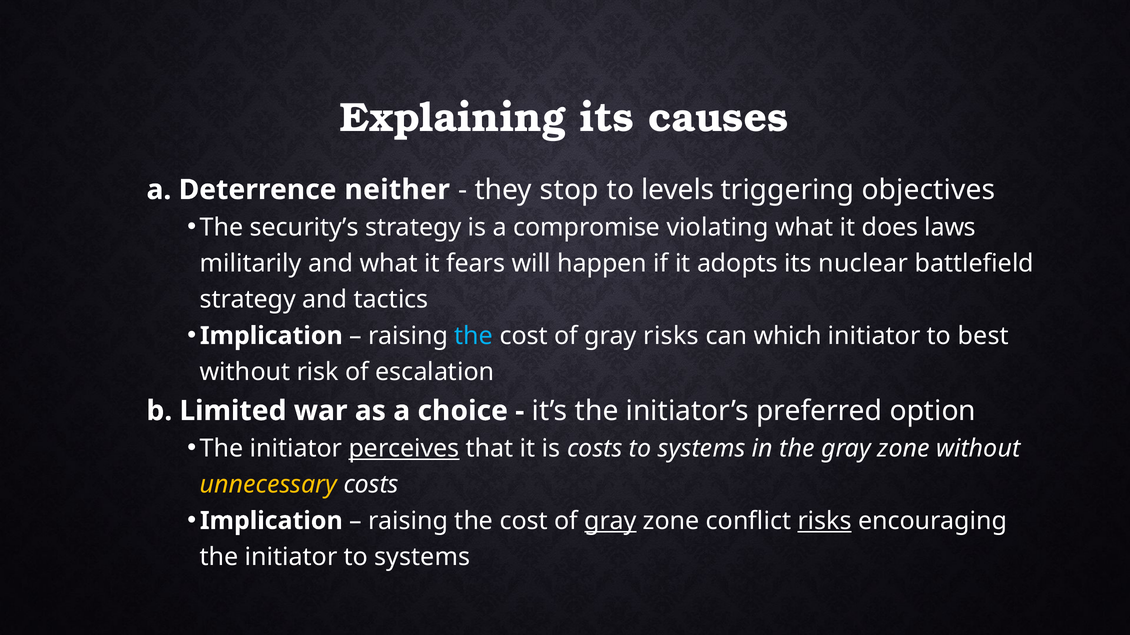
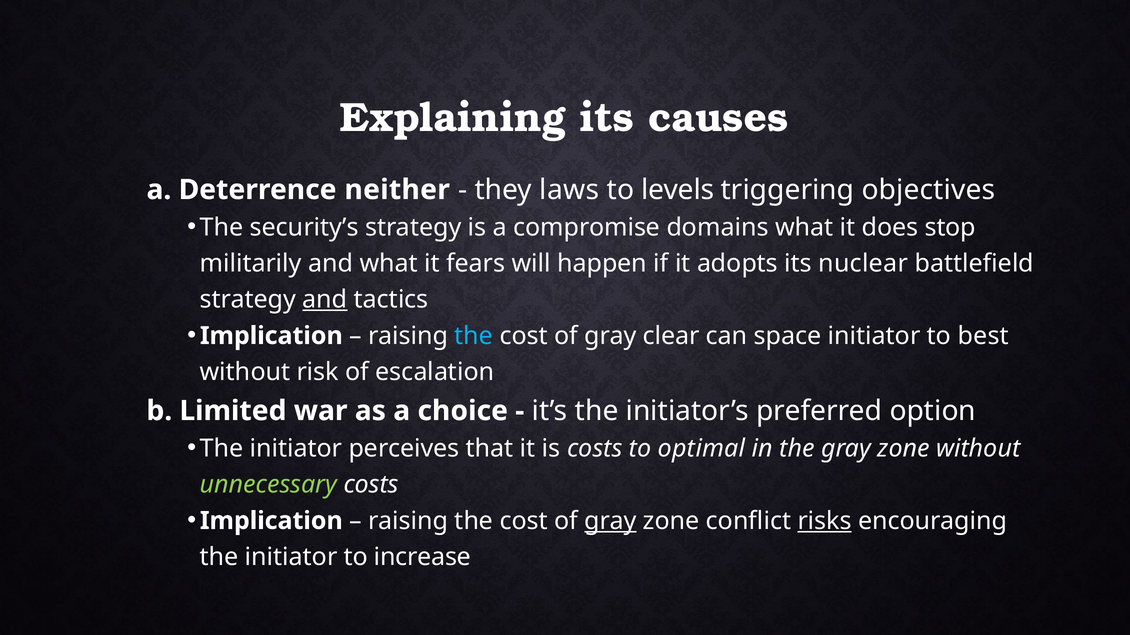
stop: stop -> laws
violating: violating -> domains
laws: laws -> stop
and at (325, 300) underline: none -> present
gray risks: risks -> clear
which: which -> space
perceives underline: present -> none
systems at (702, 449): systems -> optimal
unnecessary colour: yellow -> light green
initiator to systems: systems -> increase
